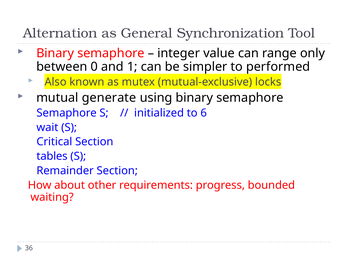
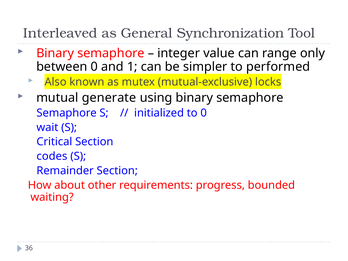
Alternation: Alternation -> Interleaved
to 6: 6 -> 0
tables: tables -> codes
